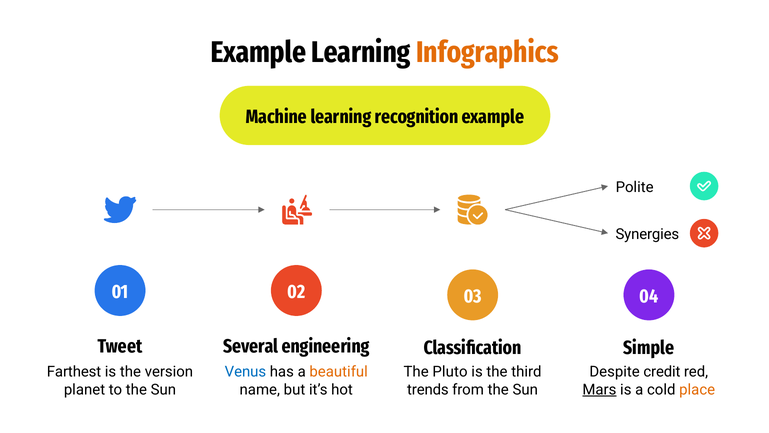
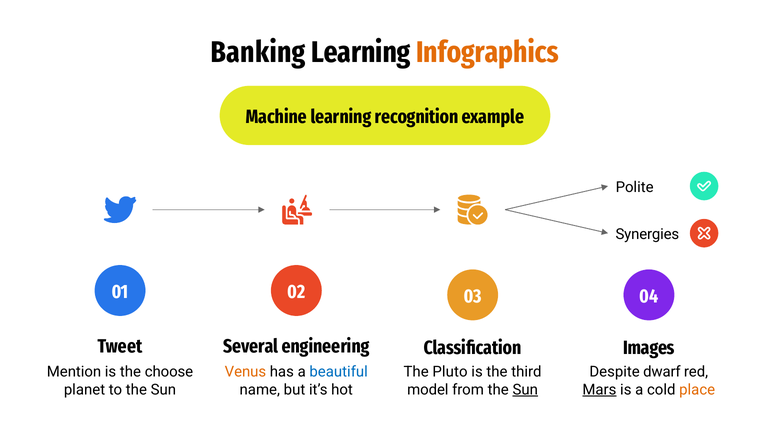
Example at (258, 52): Example -> Banking
Simple: Simple -> Images
Farthest: Farthest -> Mention
version: version -> choose
Venus colour: blue -> orange
beautiful colour: orange -> blue
credit: credit -> dwarf
trends: trends -> model
Sun at (525, 389) underline: none -> present
